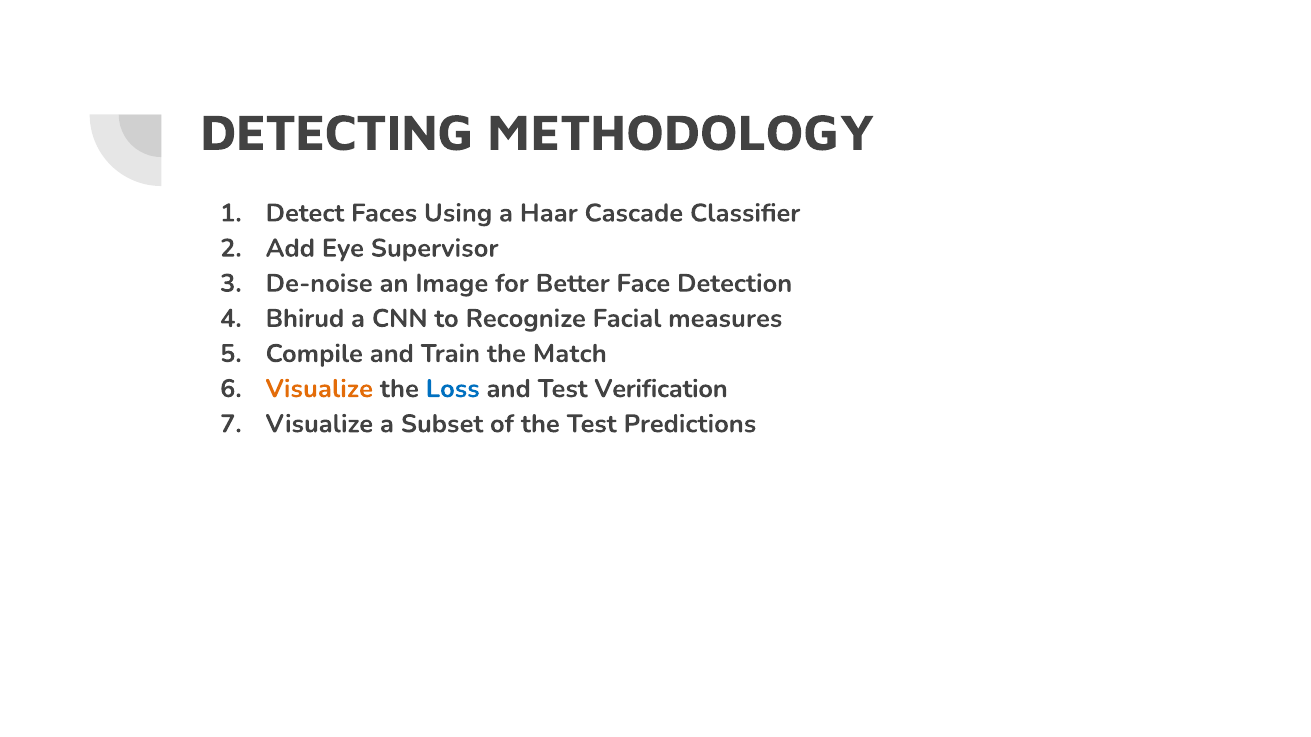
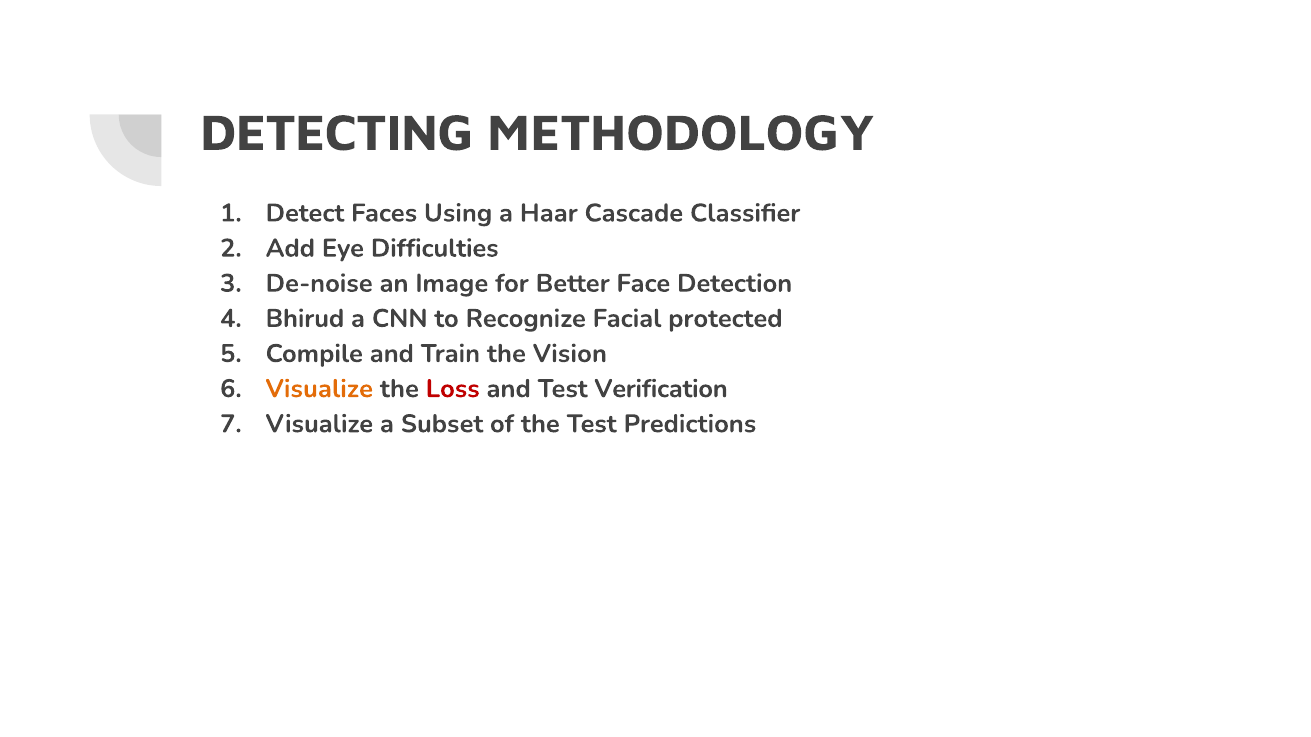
Supervisor: Supervisor -> Difficulties
measures: measures -> protected
Match: Match -> Vision
Loss colour: blue -> red
